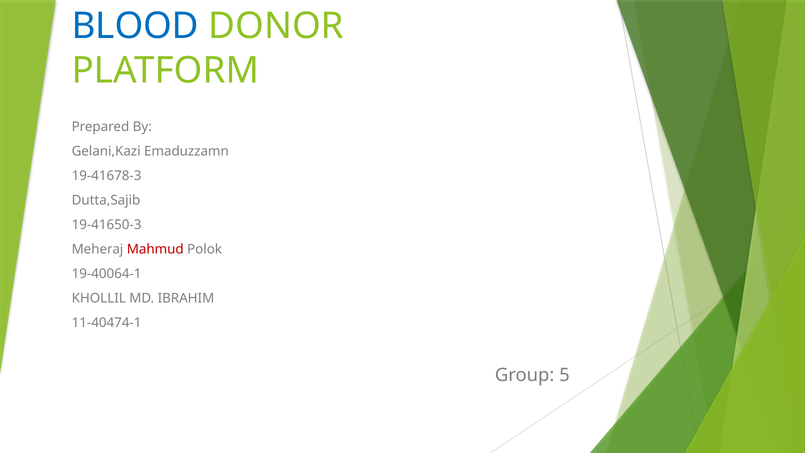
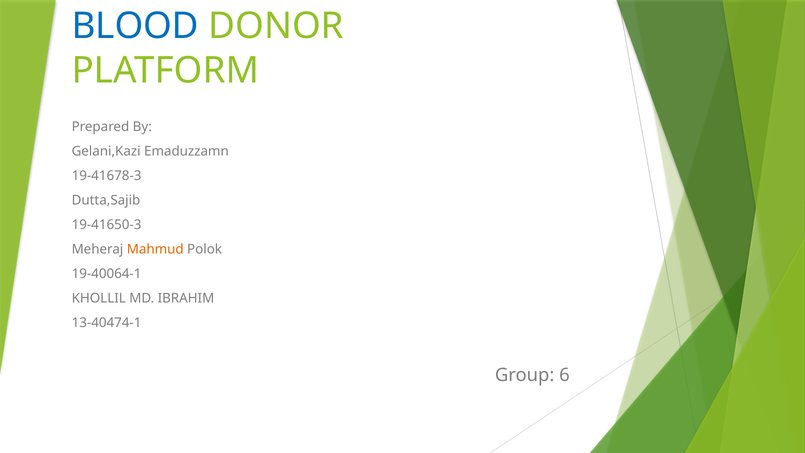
Mahmud colour: red -> orange
11-40474-1: 11-40474-1 -> 13-40474-1
5: 5 -> 6
